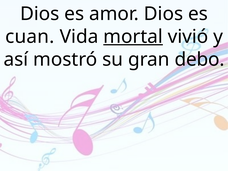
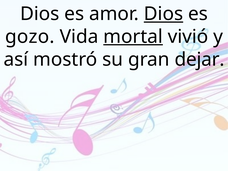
Dios at (163, 14) underline: none -> present
cuan: cuan -> gozo
debo: debo -> dejar
